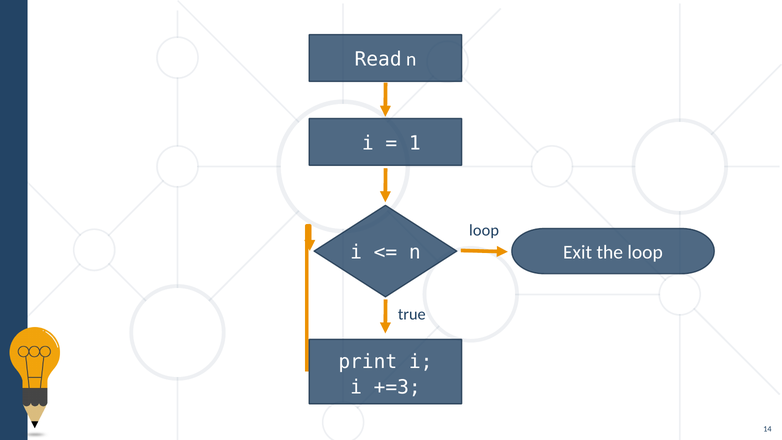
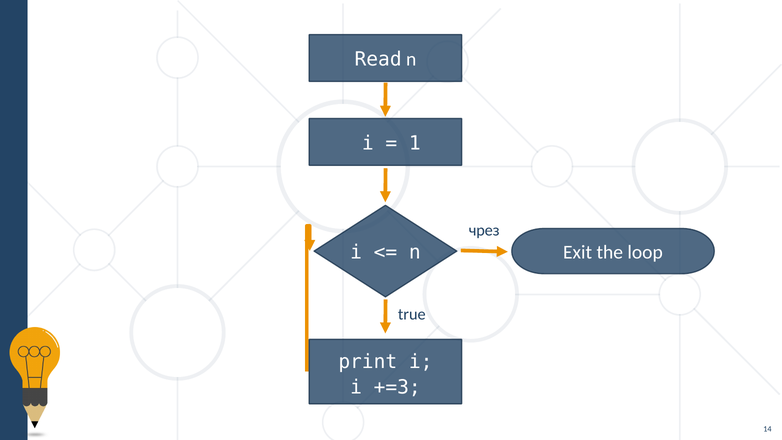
loop at (484, 230): loop -> чрез
